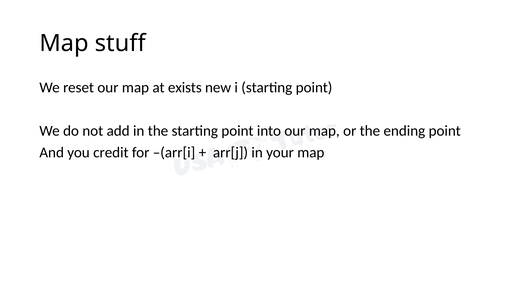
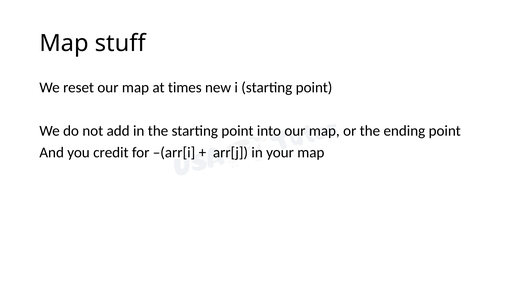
exists: exists -> times
